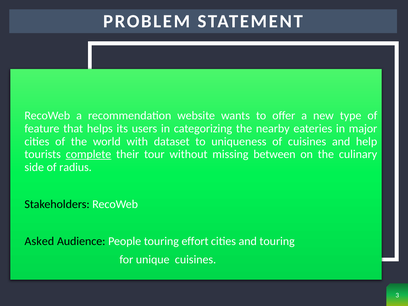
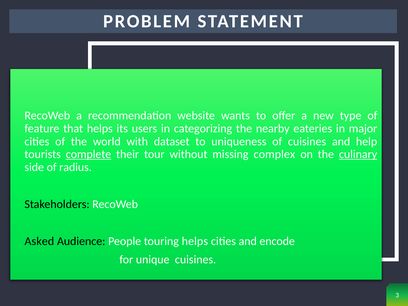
between: between -> complex
culinary underline: none -> present
touring effort: effort -> helps
and touring: touring -> encode
